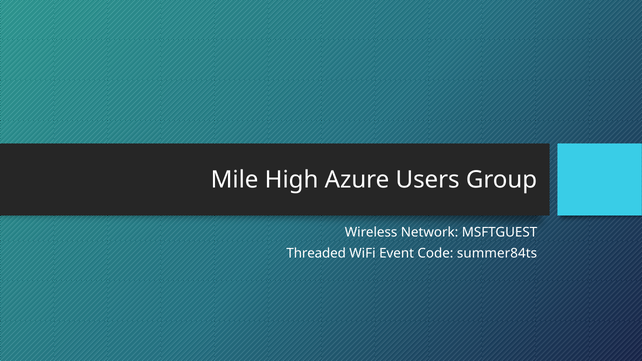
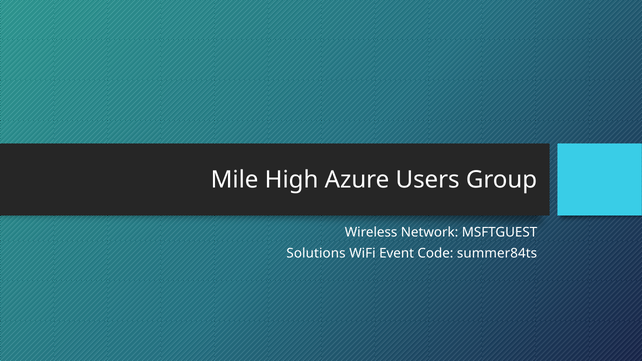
Threaded: Threaded -> Solutions
